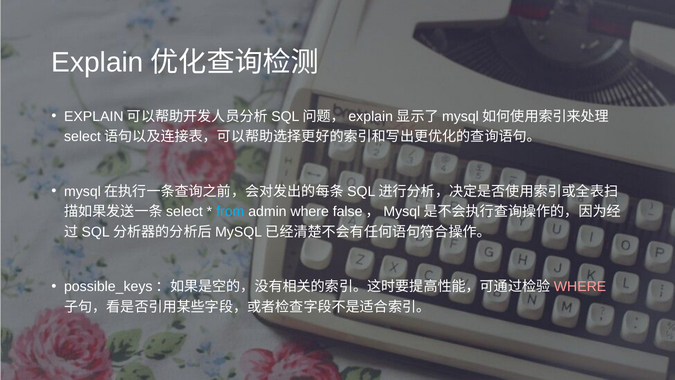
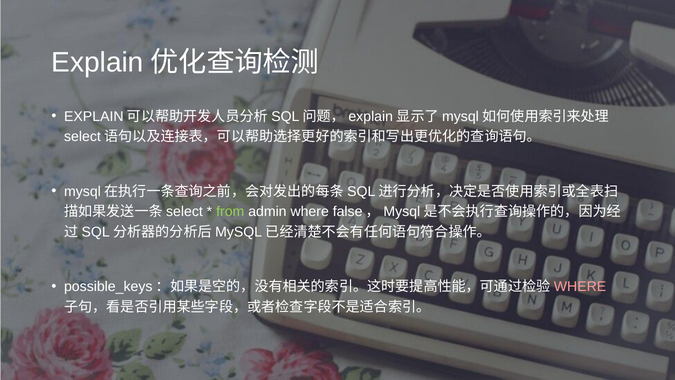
from colour: light blue -> light green
